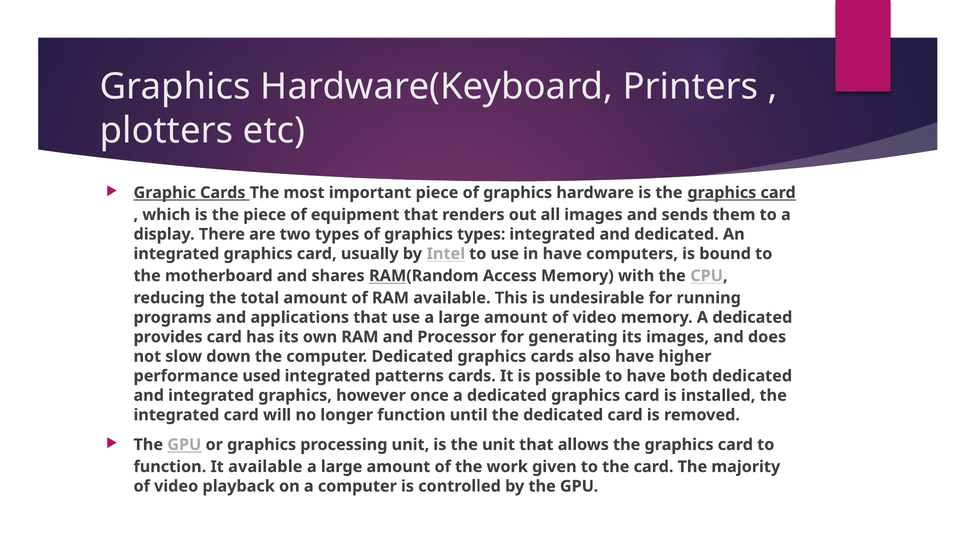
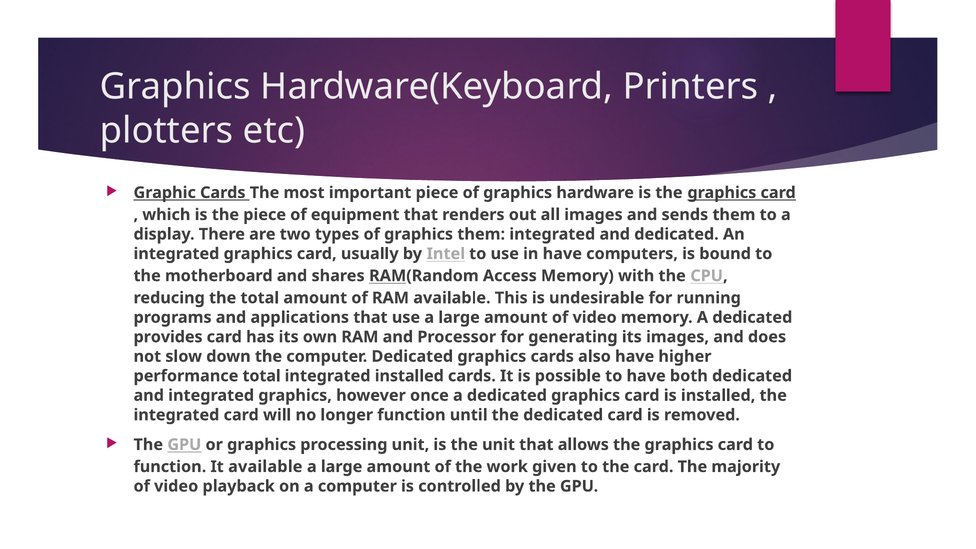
graphics types: types -> them
performance used: used -> total
integrated patterns: patterns -> installed
